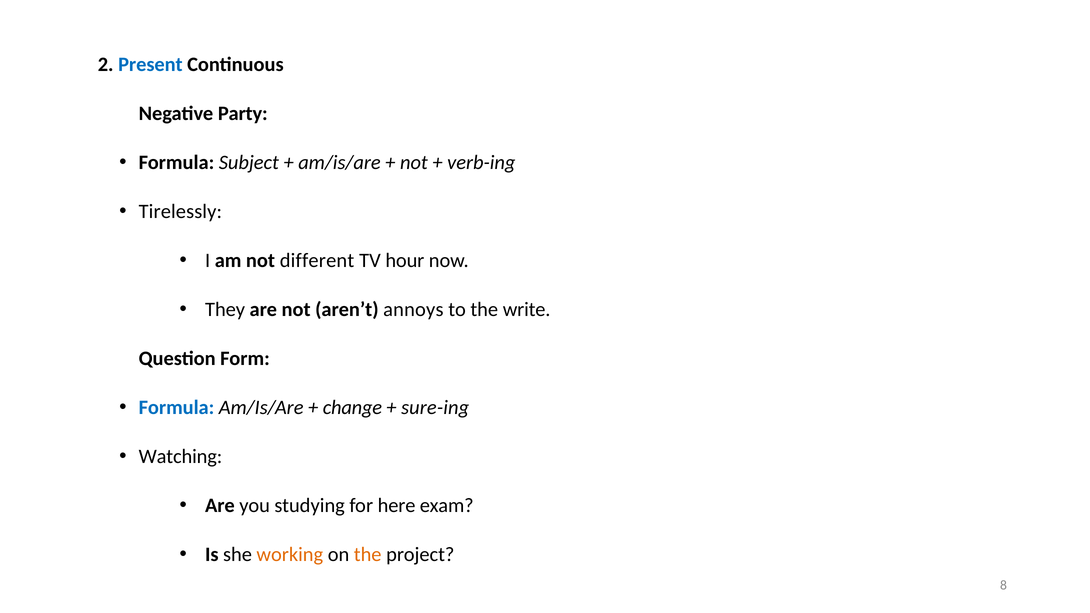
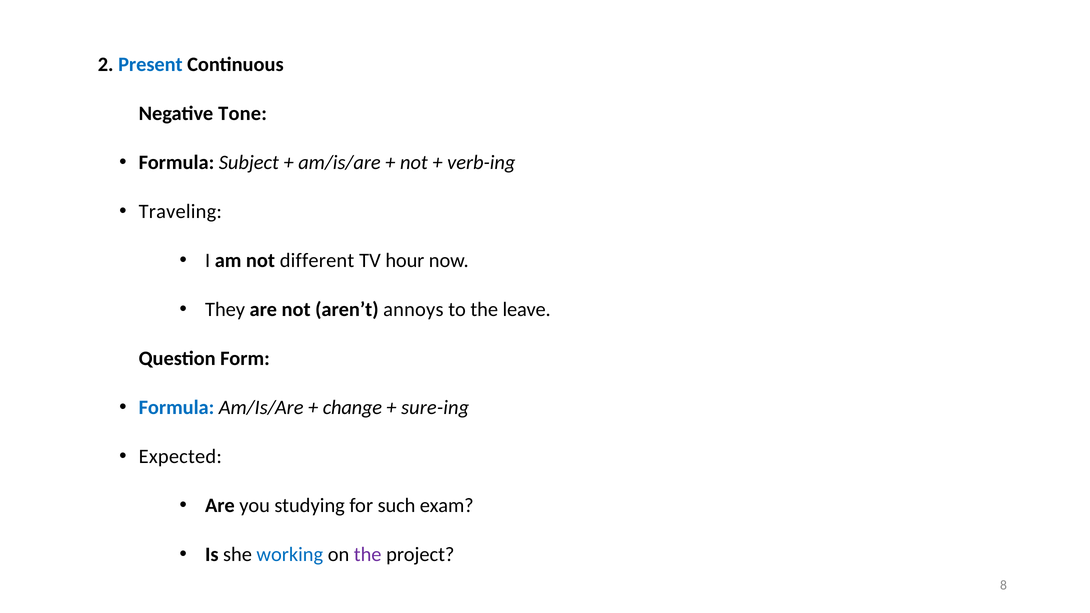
Party: Party -> Tone
Tirelessly: Tirelessly -> Traveling
write: write -> leave
Watching: Watching -> Expected
here: here -> such
working colour: orange -> blue
the at (368, 555) colour: orange -> purple
